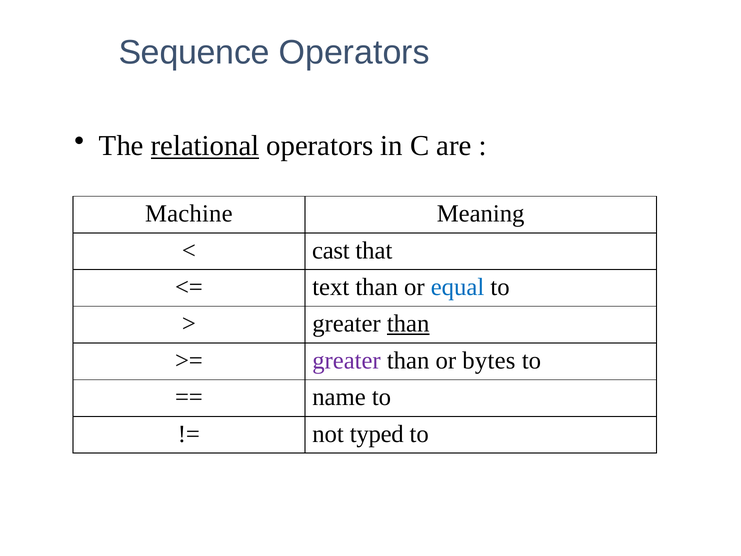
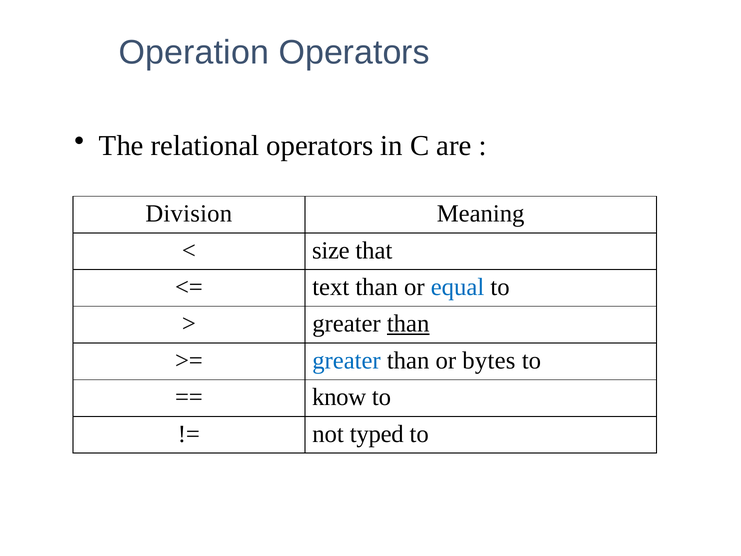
Sequence: Sequence -> Operation
relational underline: present -> none
Machine: Machine -> Division
cast: cast -> size
greater at (346, 360) colour: purple -> blue
name: name -> know
